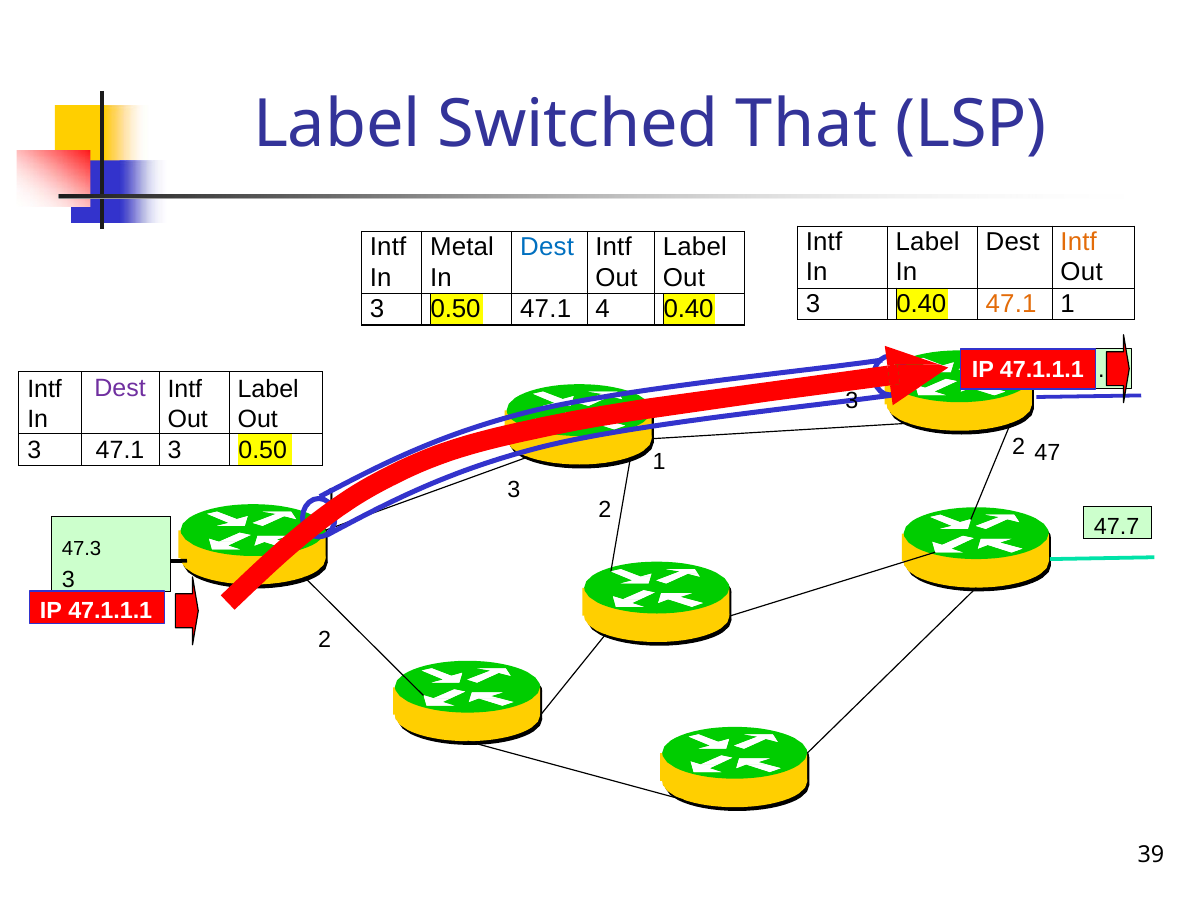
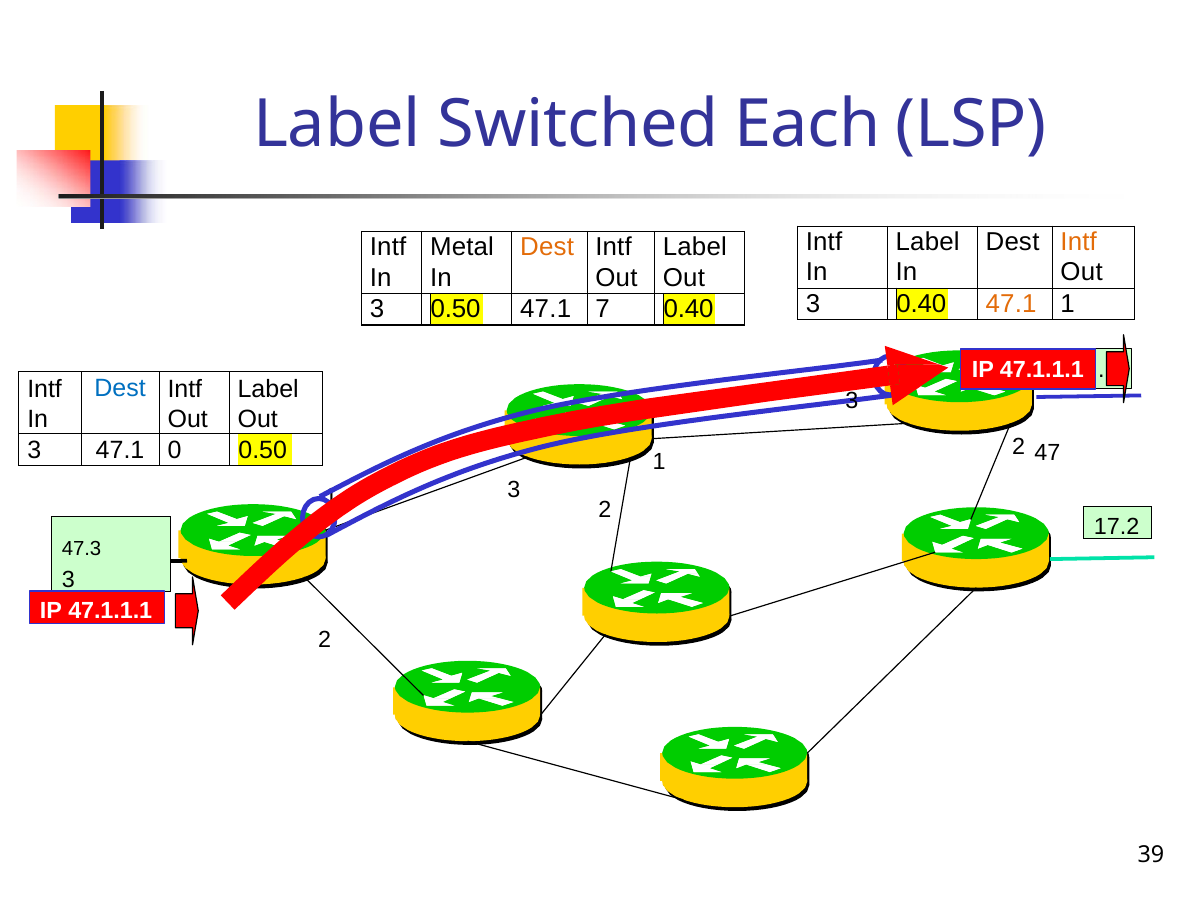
That: That -> Each
Dest at (547, 247) colour: blue -> orange
4: 4 -> 7
Dest at (120, 388) colour: purple -> blue
47.1 3: 3 -> 0
47.7: 47.7 -> 17.2
